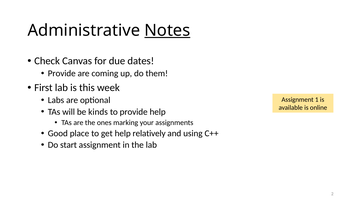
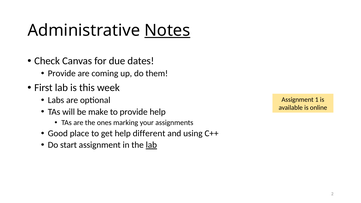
kinds: kinds -> make
relatively: relatively -> different
lab at (151, 145) underline: none -> present
